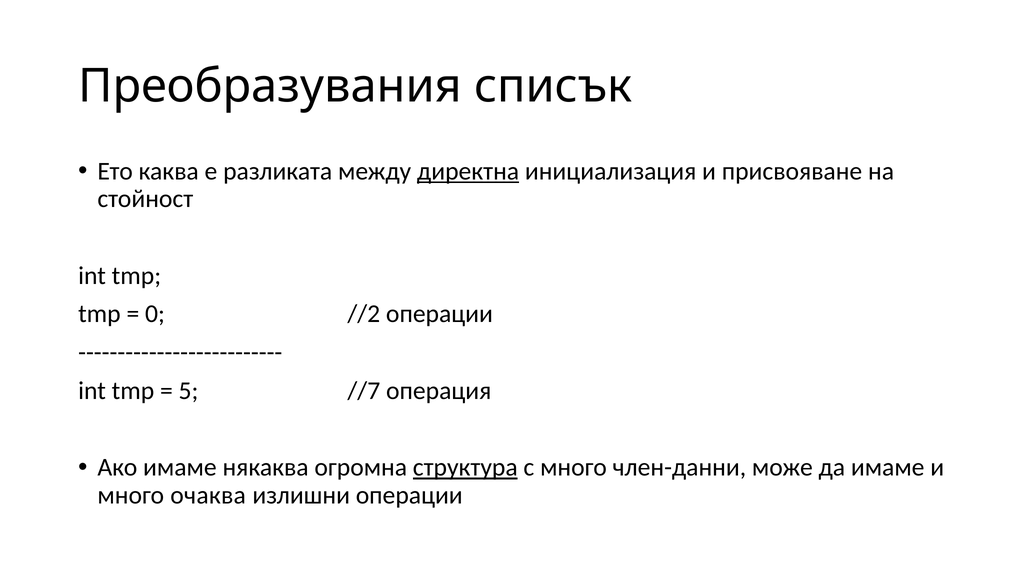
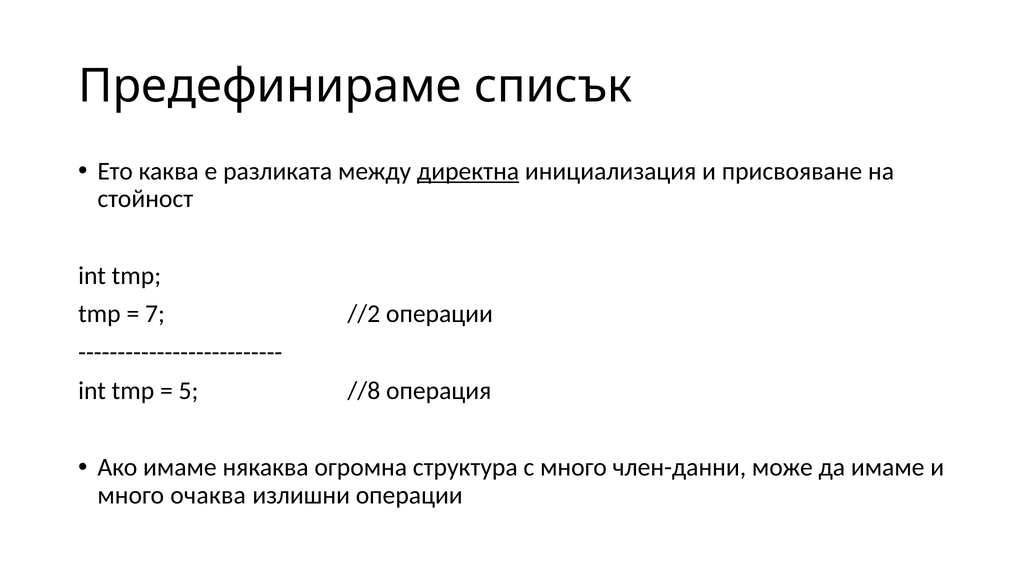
Преобразувания: Преобразувания -> Предефинираме
0: 0 -> 7
//7: //7 -> //8
структура underline: present -> none
